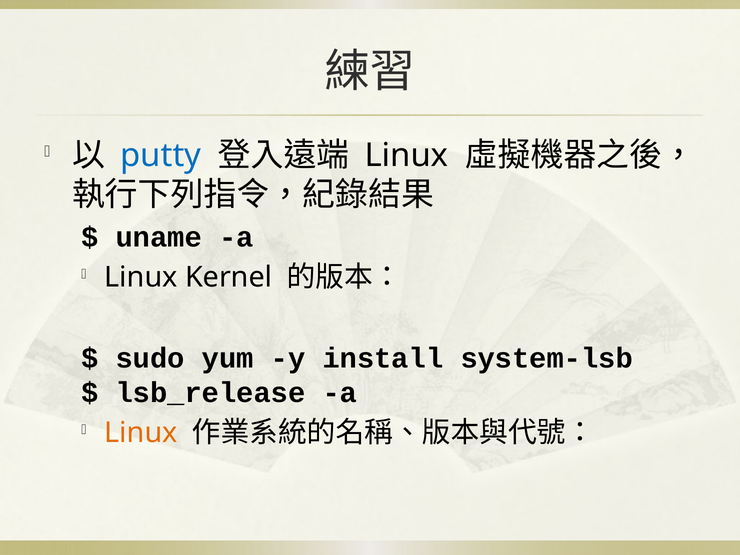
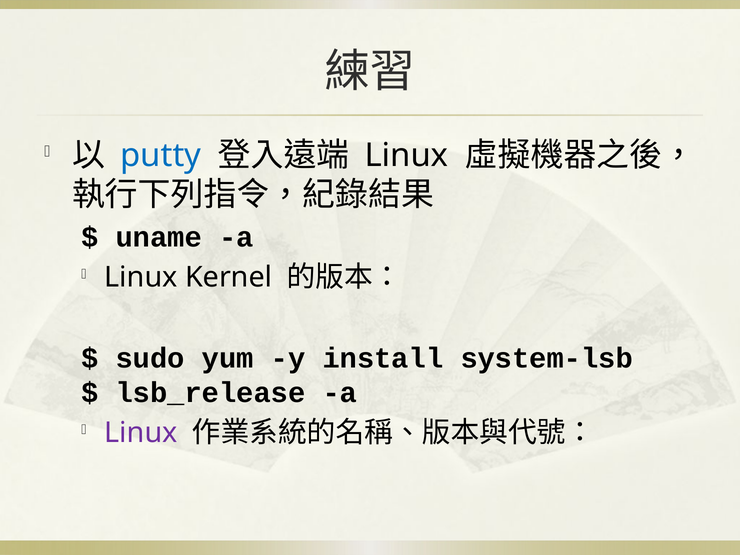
Linux at (141, 433) colour: orange -> purple
